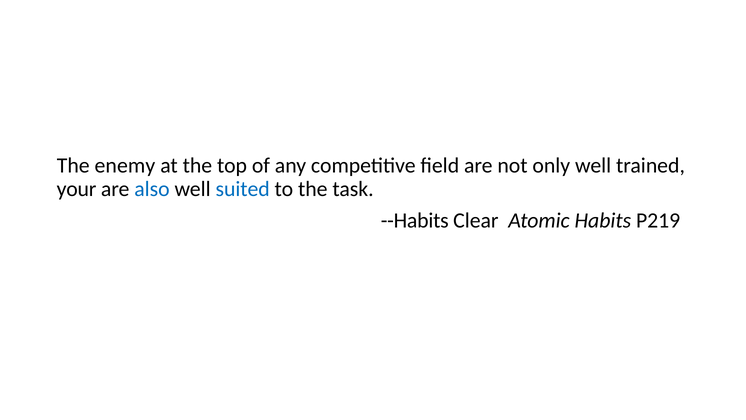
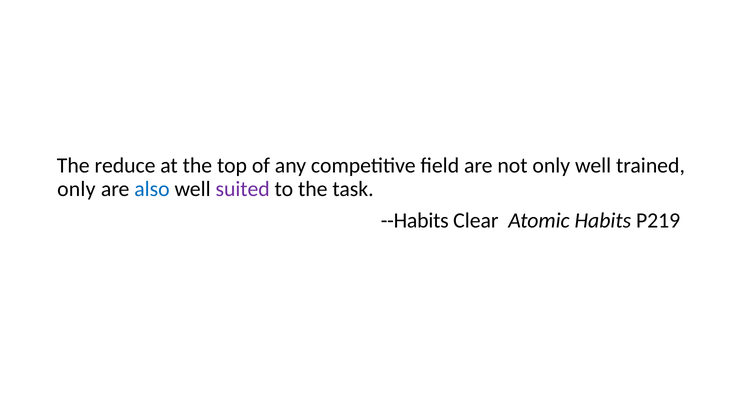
enemy: enemy -> reduce
your at (77, 189): your -> only
suited colour: blue -> purple
